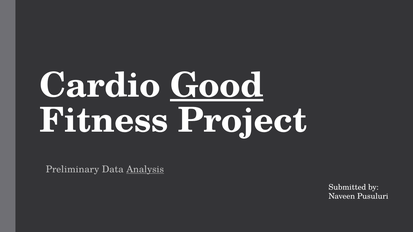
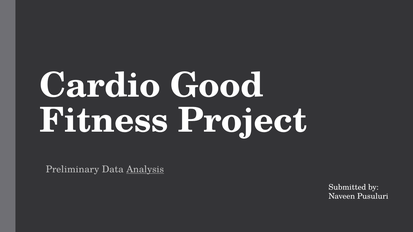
Good underline: present -> none
